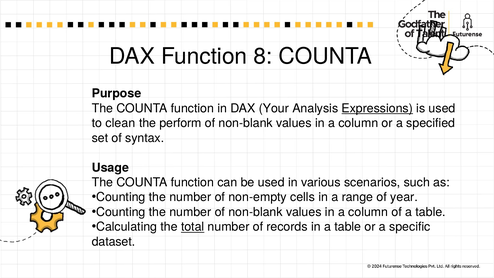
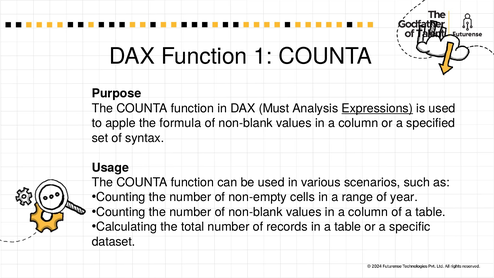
8: 8 -> 1
Your: Your -> Must
clean: clean -> apple
perform: perform -> formula
total underline: present -> none
